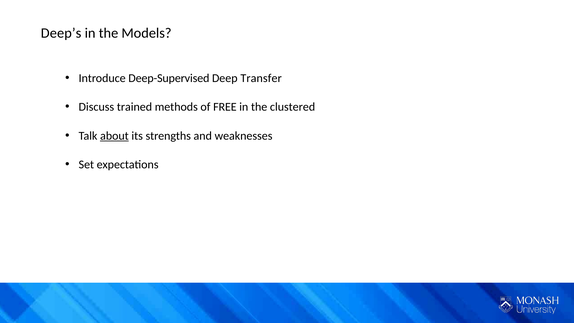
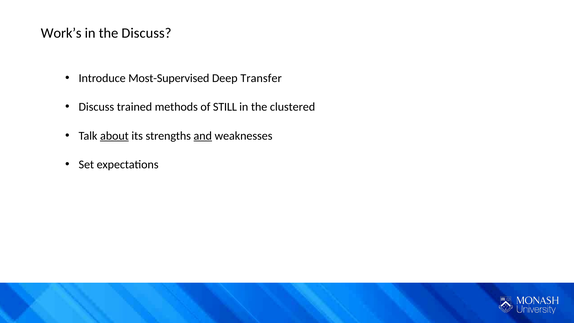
Deep’s: Deep’s -> Work’s
the Models: Models -> Discuss
Deep-Supervised: Deep-Supervised -> Most-Supervised
FREE: FREE -> STILL
and underline: none -> present
